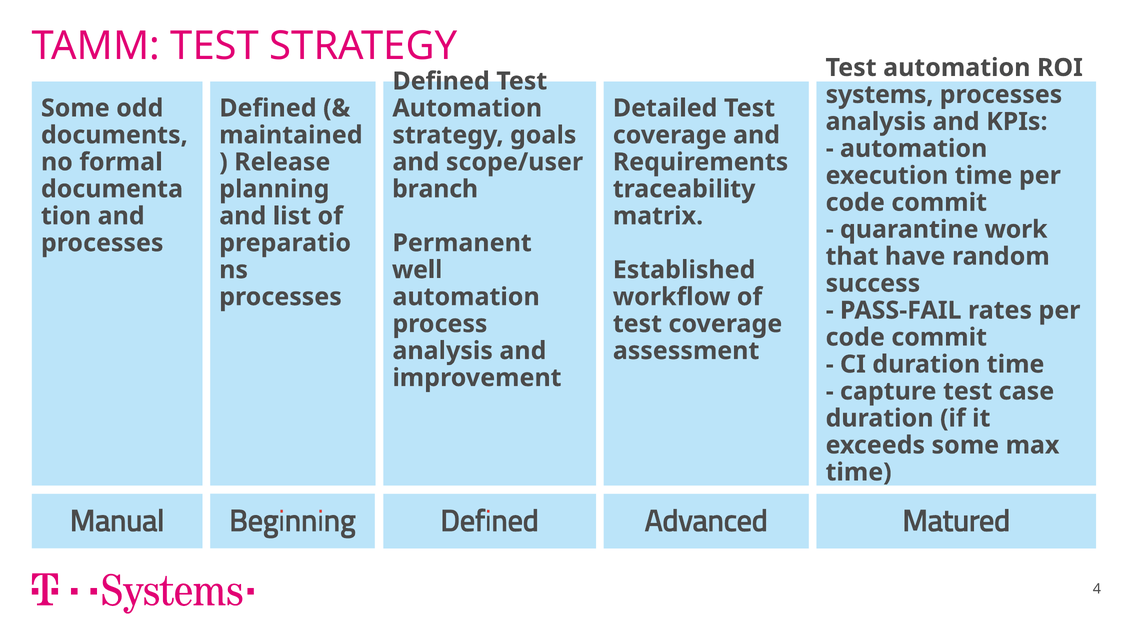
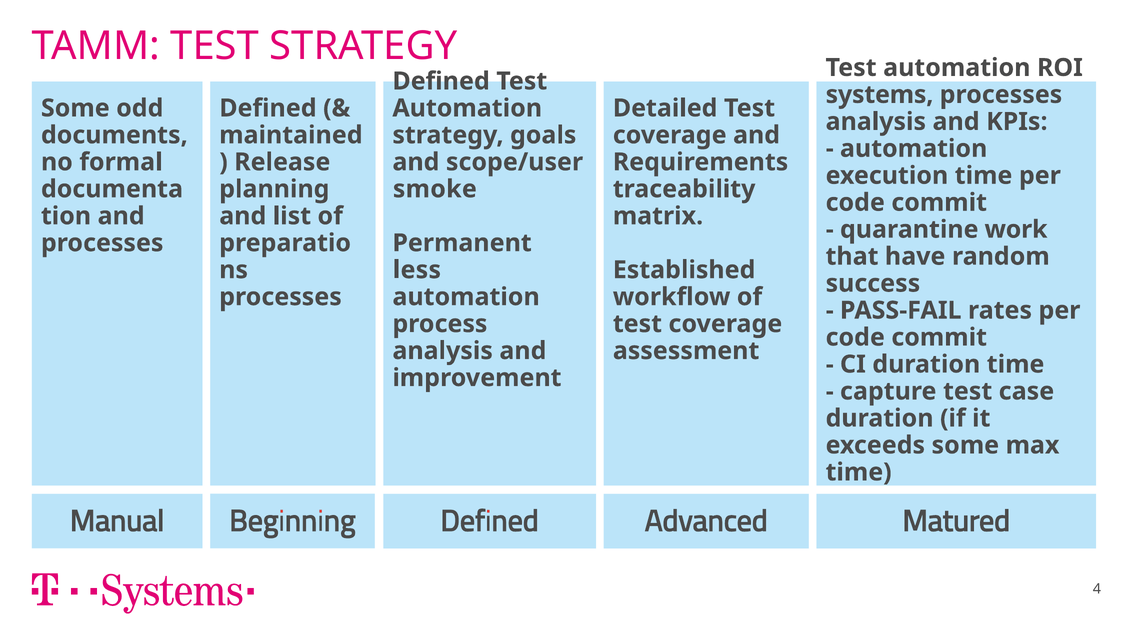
branch: branch -> smoke
well: well -> less
